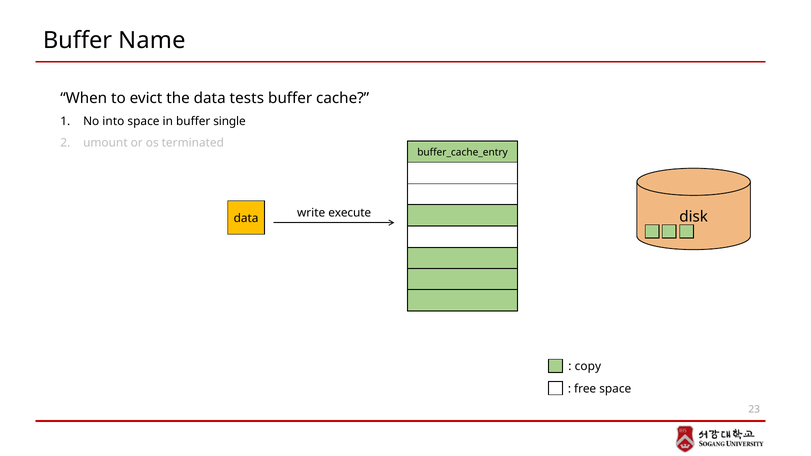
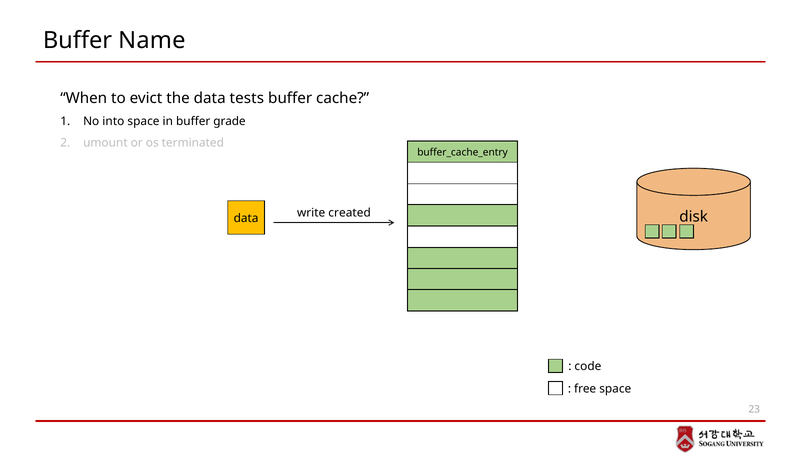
single: single -> grade
execute: execute -> created
copy: copy -> code
